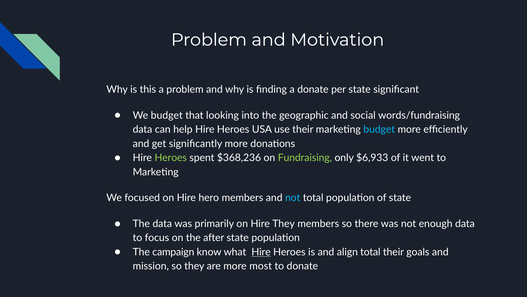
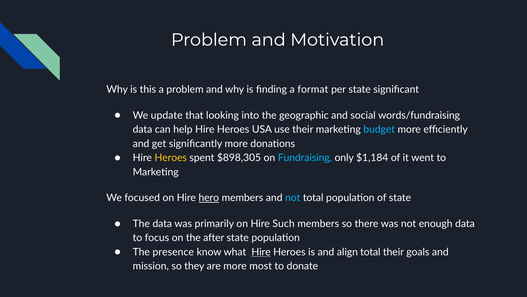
a donate: donate -> format
We budget: budget -> update
Heroes at (171, 158) colour: light green -> yellow
$368,236: $368,236 -> $898,305
Fundraising colour: light green -> light blue
$6,933: $6,933 -> $1,184
hero underline: none -> present
Hire They: They -> Such
campaign: campaign -> presence
